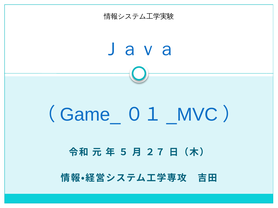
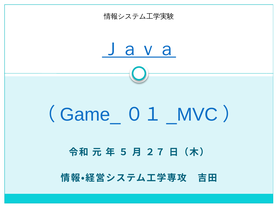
Ｊａｖａ underline: none -> present
